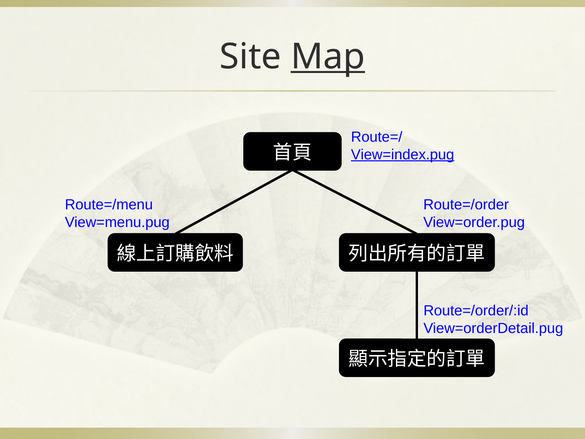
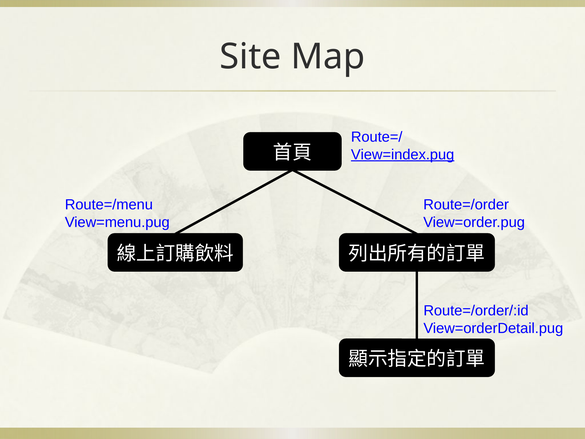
Map underline: present -> none
